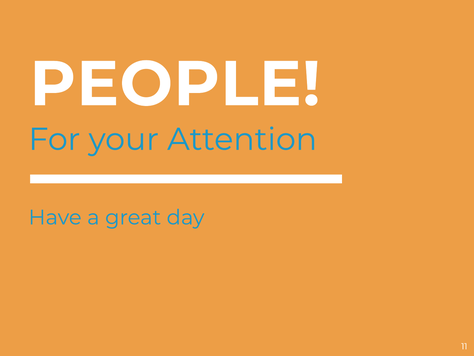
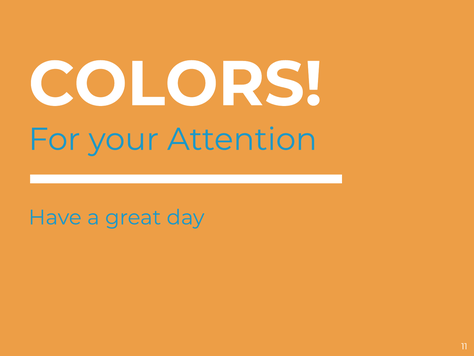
PEOPLE: PEOPLE -> COLORS
